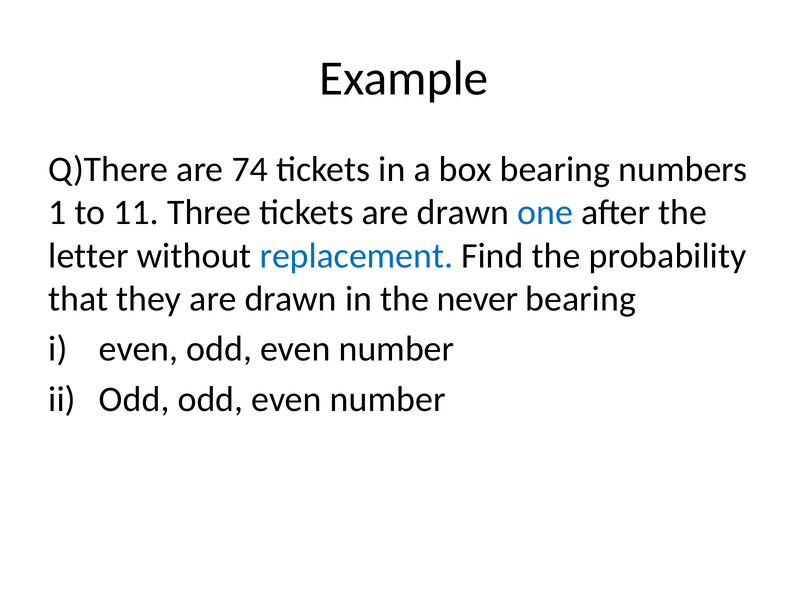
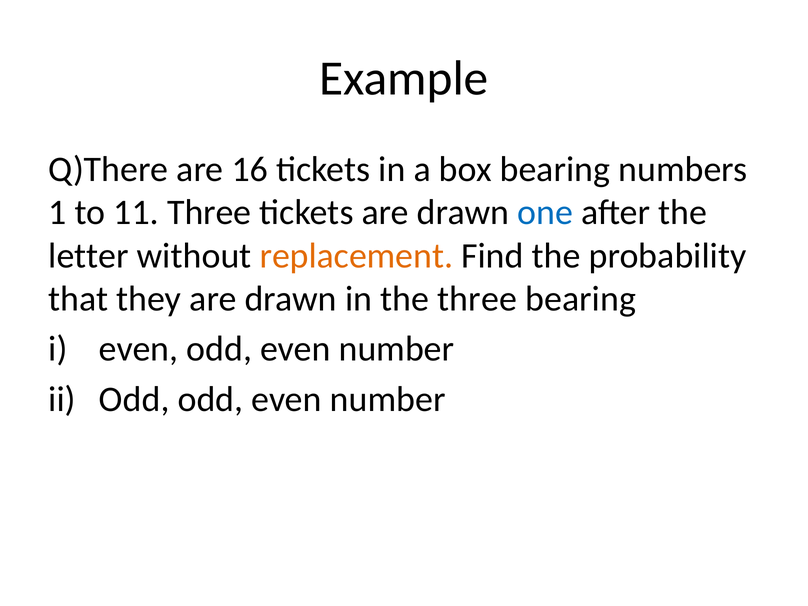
74: 74 -> 16
replacement colour: blue -> orange
the never: never -> three
